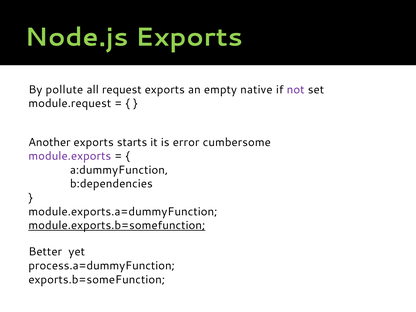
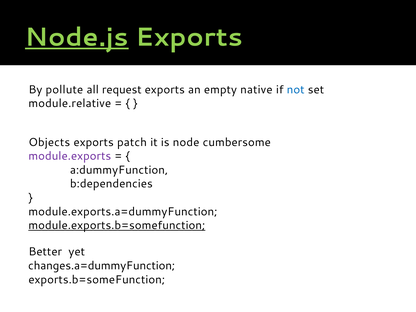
Node.js underline: none -> present
not colour: purple -> blue
module.request: module.request -> module.relative
Another: Another -> Objects
starts: starts -> patch
error: error -> node
process.a=dummyFunction: process.a=dummyFunction -> changes.a=dummyFunction
